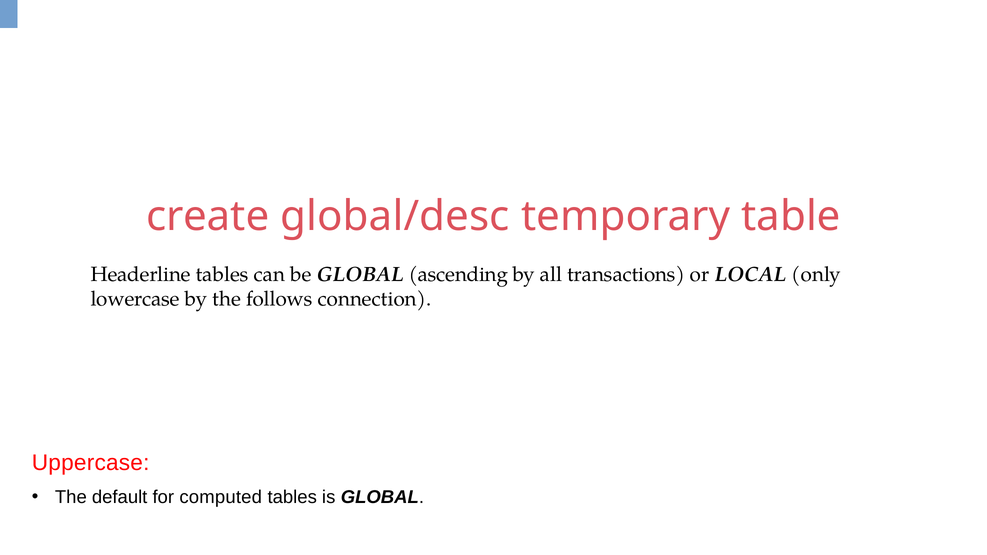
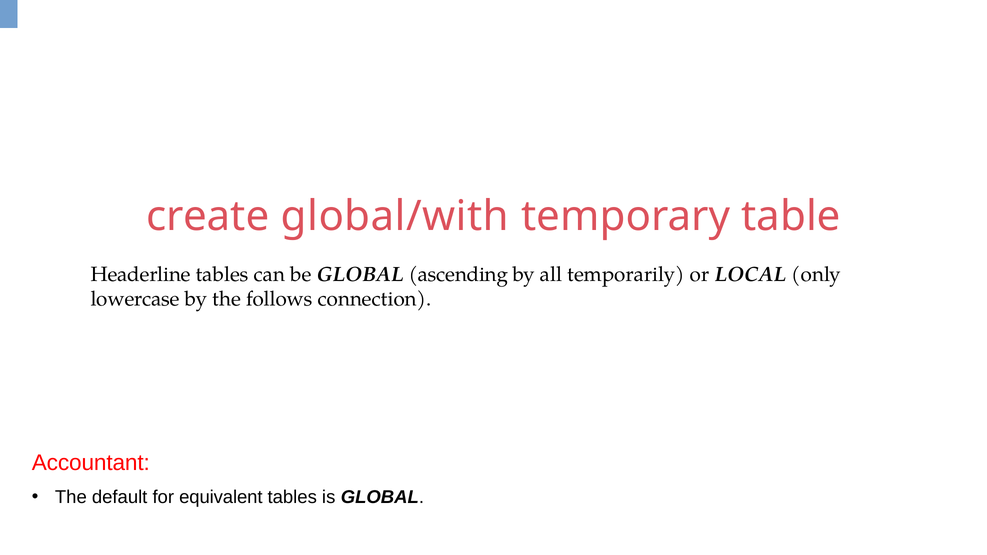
global/desc: global/desc -> global/with
transactions: transactions -> temporarily
Uppercase: Uppercase -> Accountant
computed: computed -> equivalent
